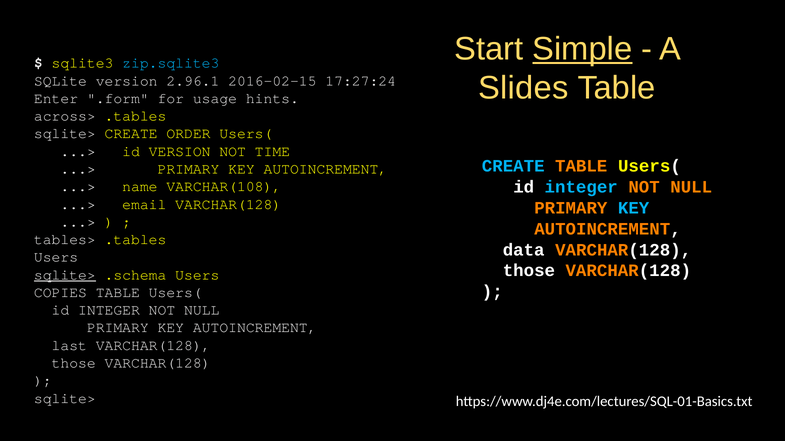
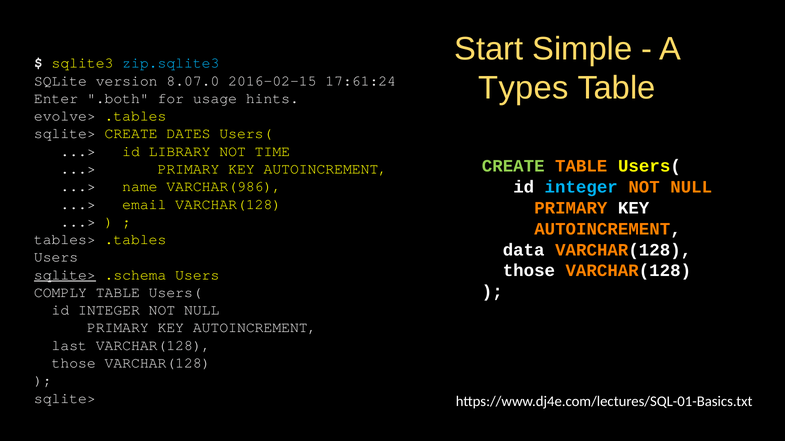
Simple underline: present -> none
Slides: Slides -> Types
2.96.1: 2.96.1 -> 8.07.0
17:27:24: 17:27:24 -> 17:61:24
.form: .form -> .both
across>: across> -> evolve>
ORDER: ORDER -> DATES
id VERSION: VERSION -> LIBRARY
CREATE at (513, 166) colour: light blue -> light green
VARCHAR(108: VARCHAR(108 -> VARCHAR(986
KEY at (634, 208) colour: light blue -> white
COPIES: COPIES -> COMPLY
